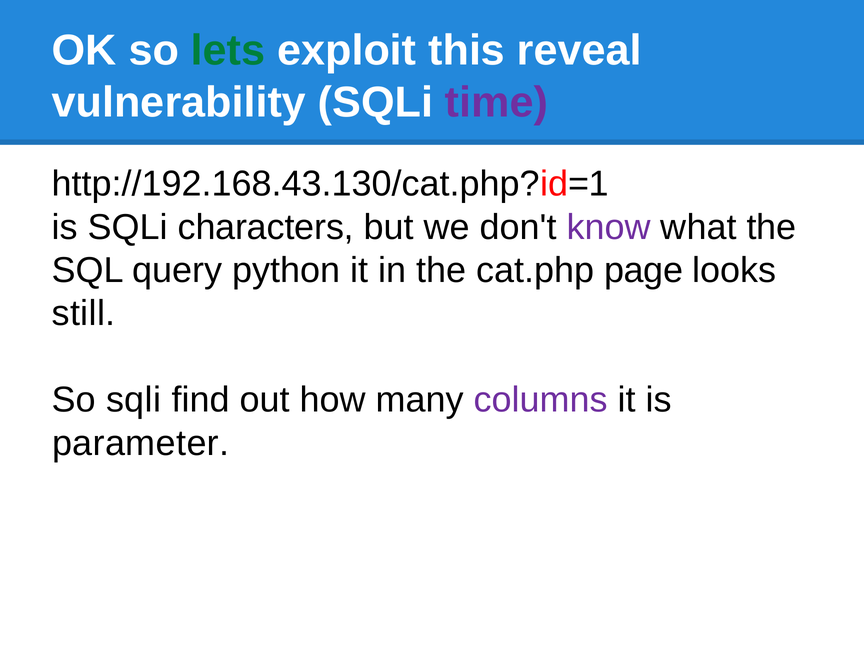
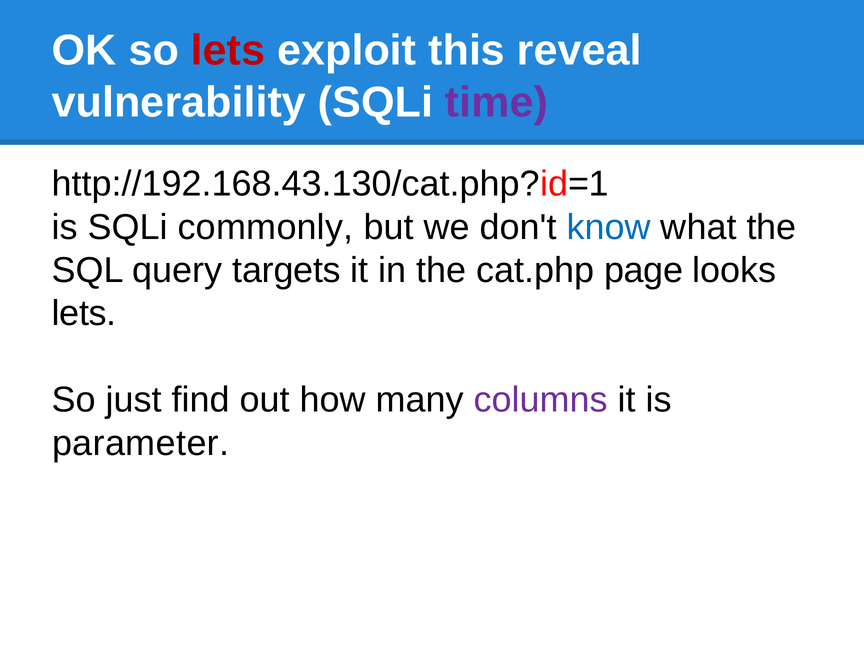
lets at (228, 51) colour: green -> red
characters: characters -> commonly
know colour: purple -> blue
python: python -> targets
still at (84, 314): still -> lets
So sqli: sqli -> just
